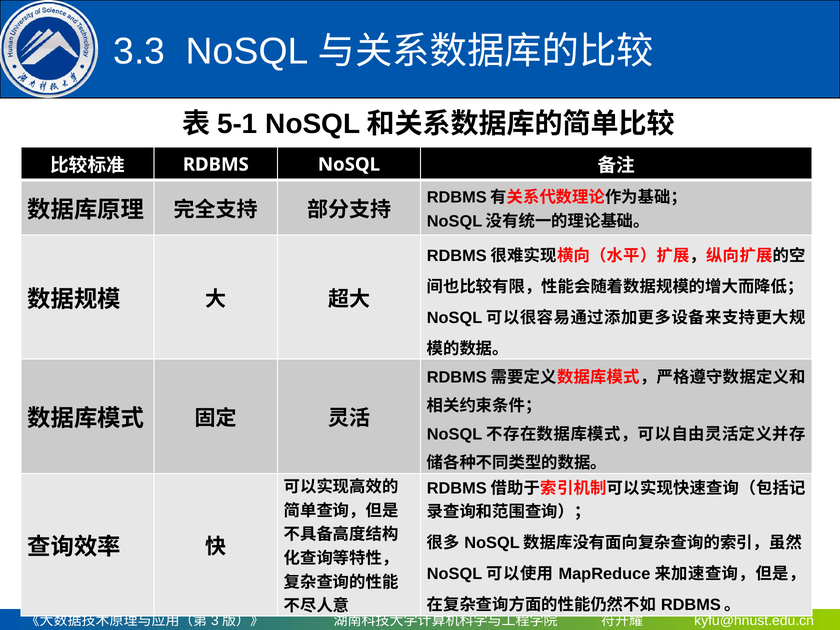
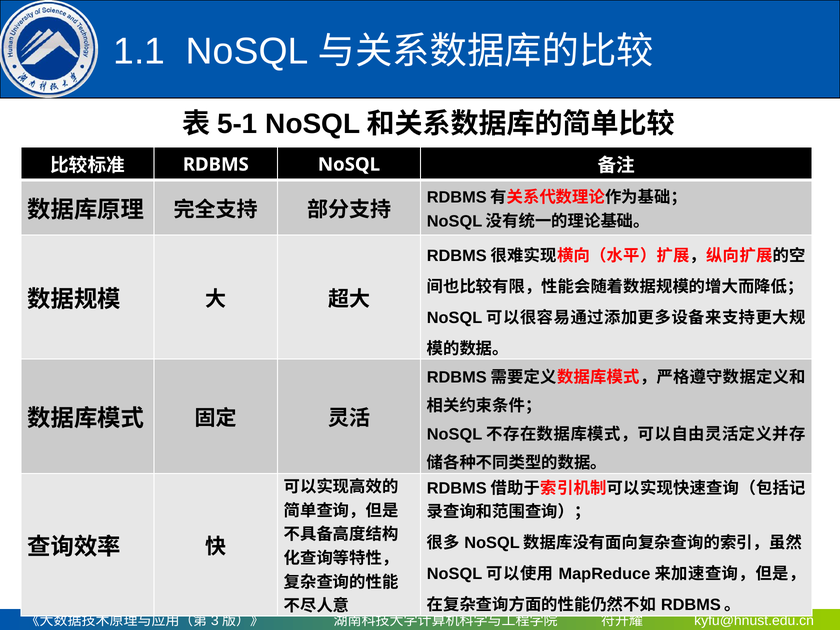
3.3: 3.3 -> 1.1
